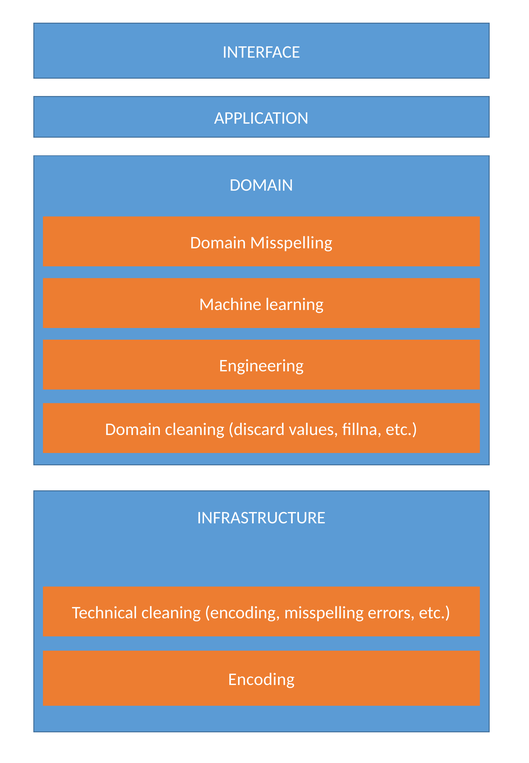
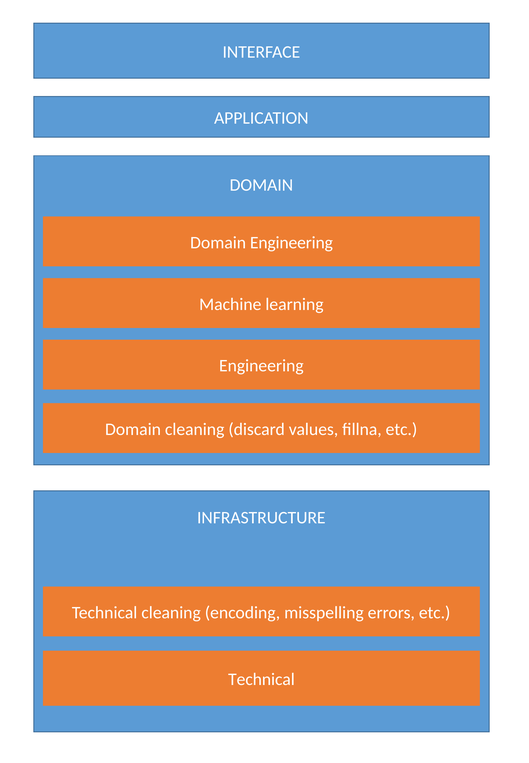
Domain Misspelling: Misspelling -> Engineering
Encoding at (261, 680): Encoding -> Technical
